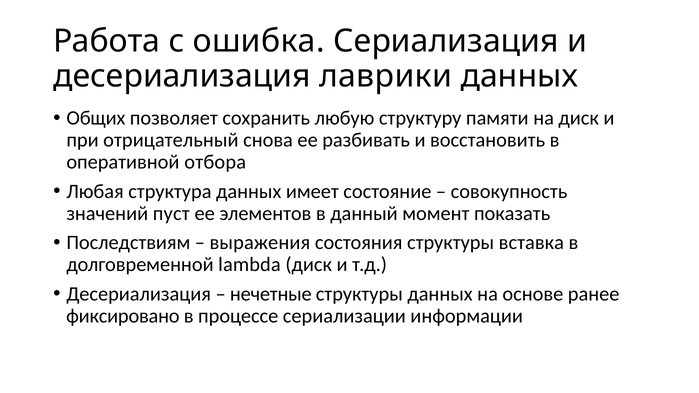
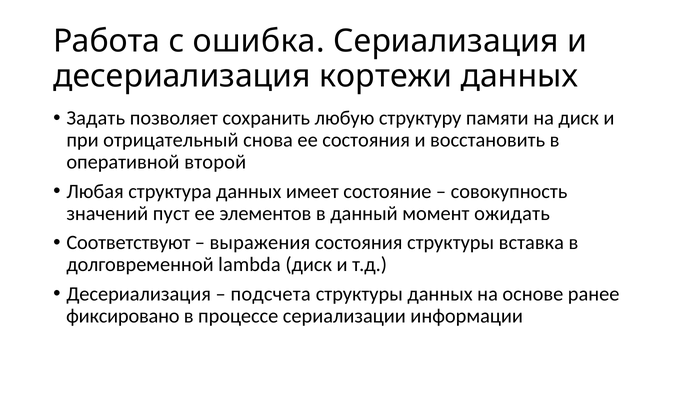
лаврики: лаврики -> кортежи
Общих: Общих -> Задать
ее разбивать: разбивать -> состояния
отбора: отбора -> второй
показать: показать -> ожидать
Последствиям: Последствиям -> Соответствуют
нечетные: нечетные -> подсчета
